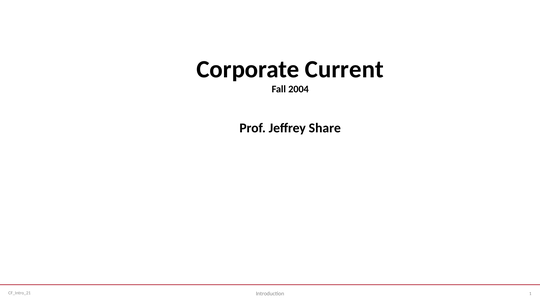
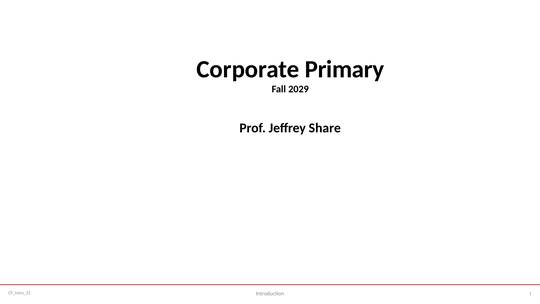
Current: Current -> Primary
2004: 2004 -> 2029
